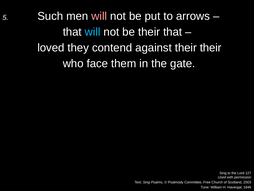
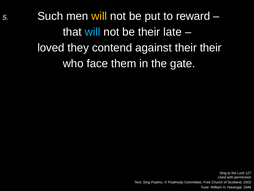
will at (99, 16) colour: pink -> yellow
arrows: arrows -> reward
their that: that -> late
